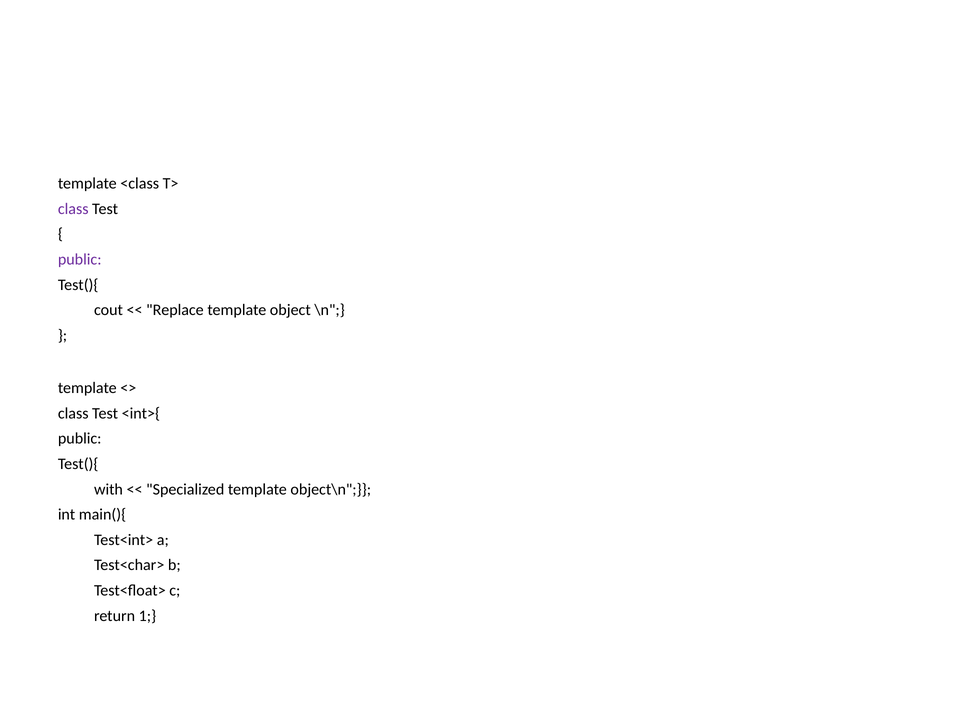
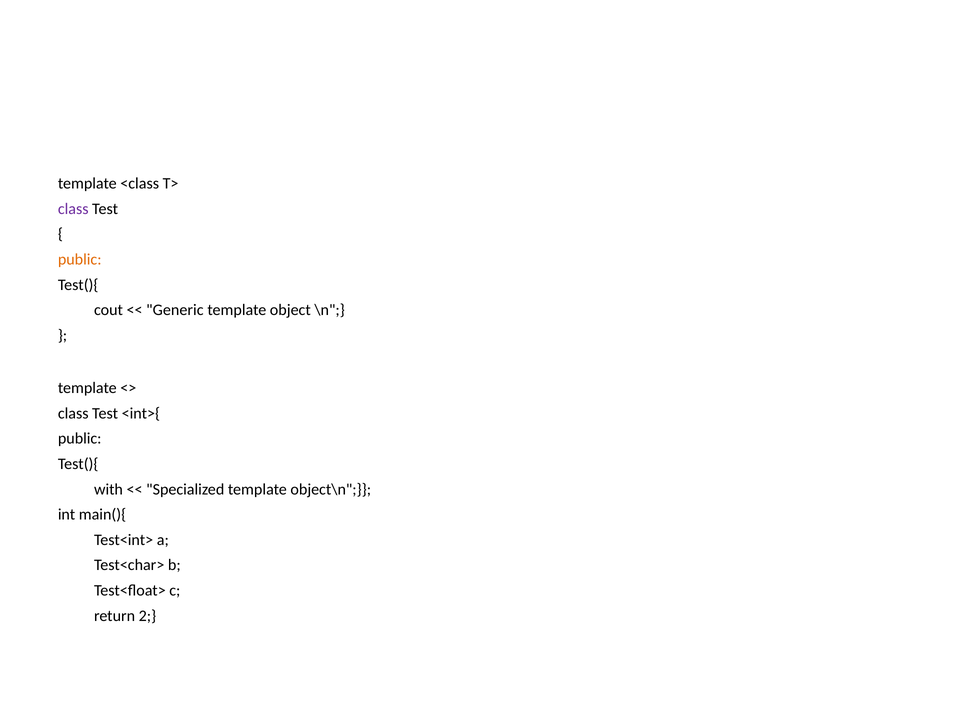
public at (80, 260) colour: purple -> orange
Replace: Replace -> Generic
1: 1 -> 2
